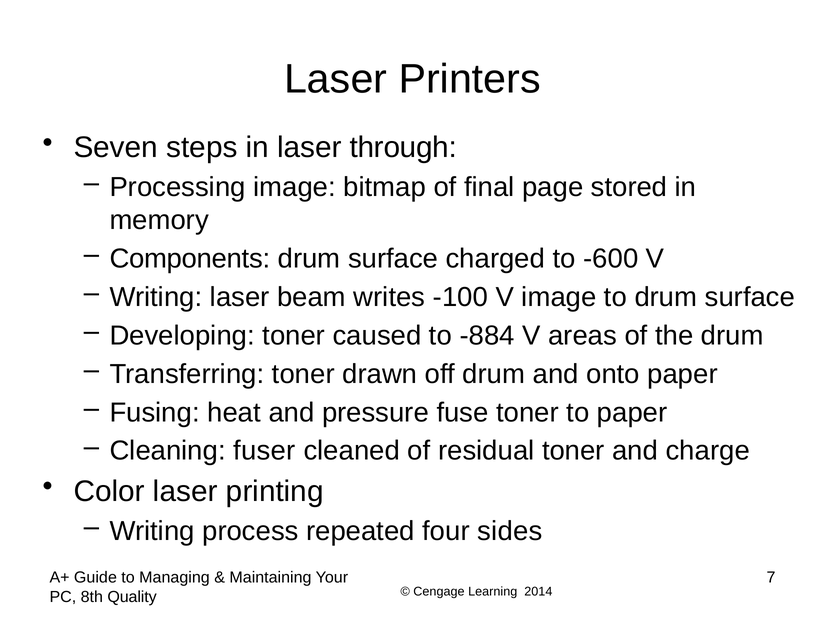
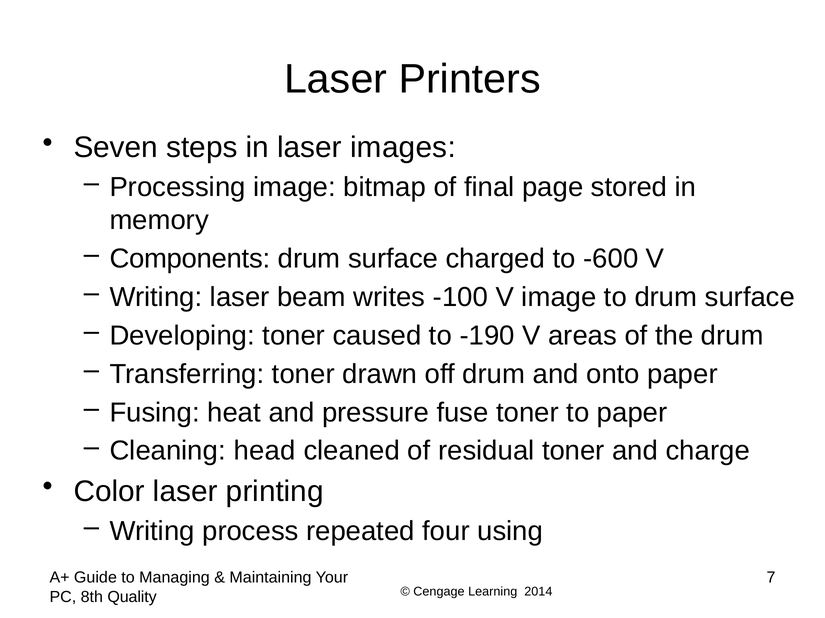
through: through -> images
-884: -884 -> -190
fuser: fuser -> head
sides: sides -> using
